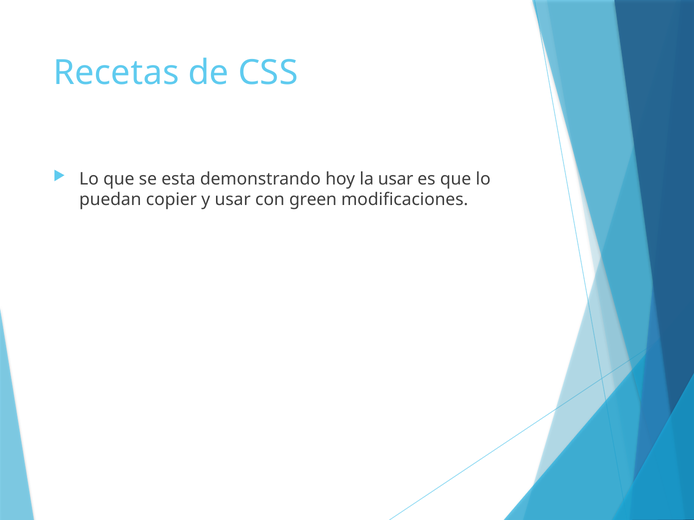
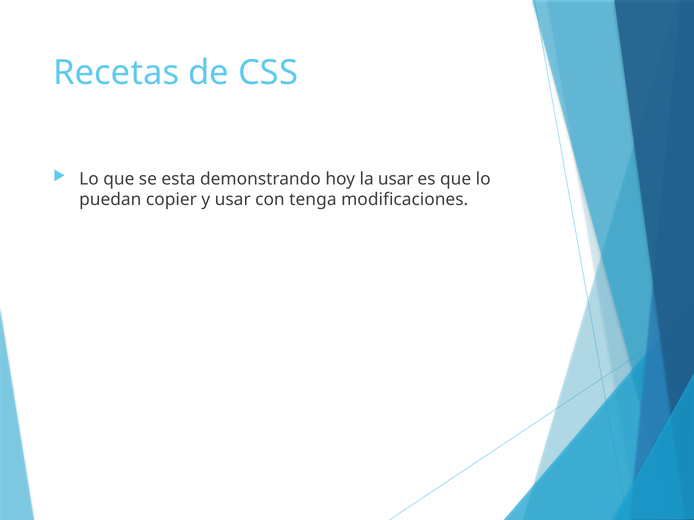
green: green -> tenga
